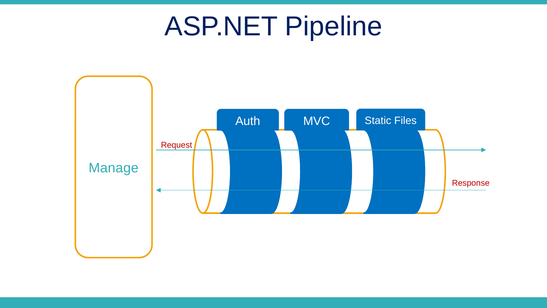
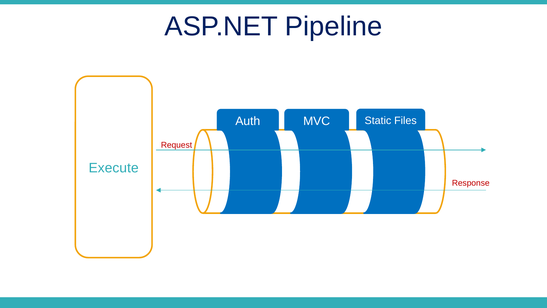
Manage: Manage -> Execute
